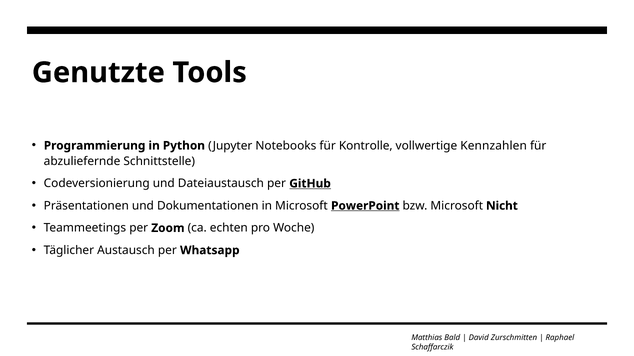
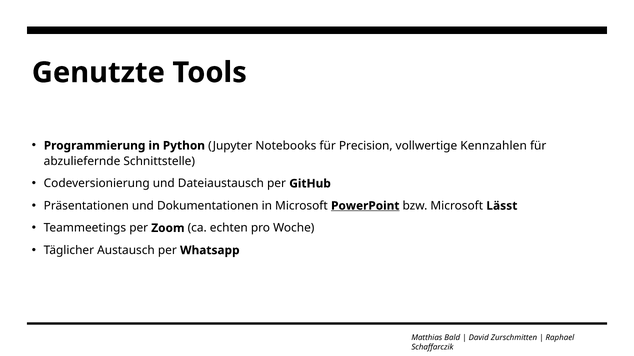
Kontrolle: Kontrolle -> Precision
GitHub underline: present -> none
Nicht: Nicht -> Lässt
